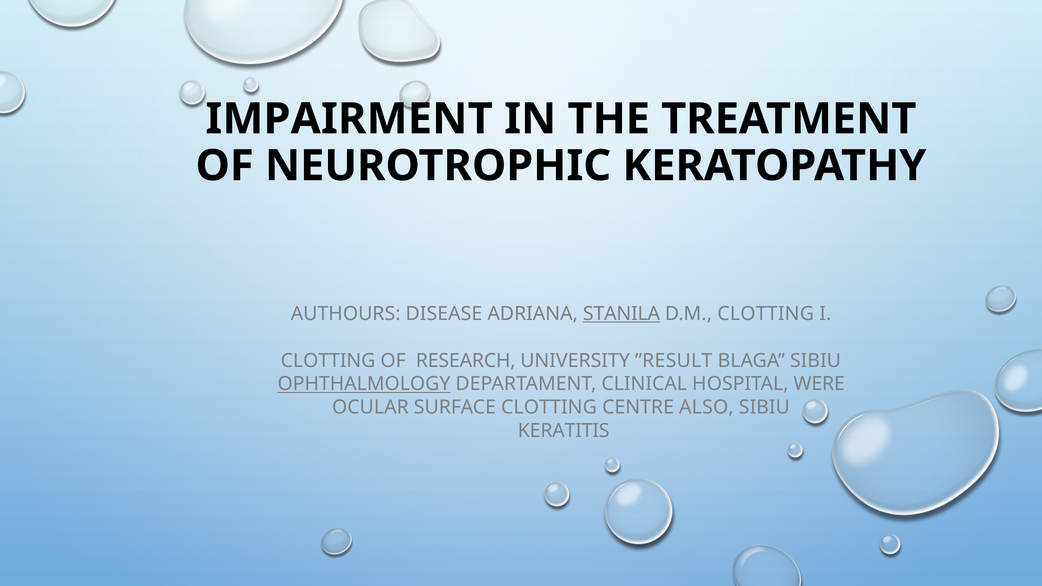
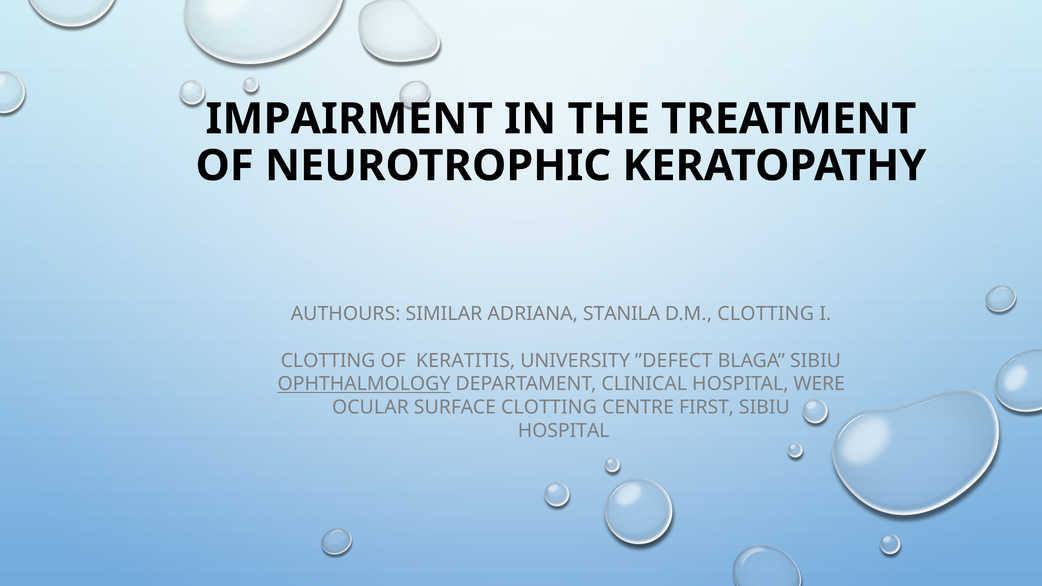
DISEASE: DISEASE -> SIMILAR
STANILA underline: present -> none
RESEARCH: RESEARCH -> KERATITIS
”RESULT: ”RESULT -> ”DEFECT
ALSO: ALSO -> FIRST
KERATITIS at (564, 431): KERATITIS -> HOSPITAL
